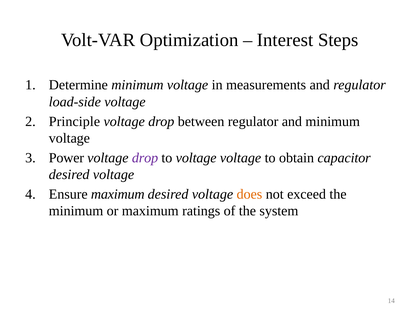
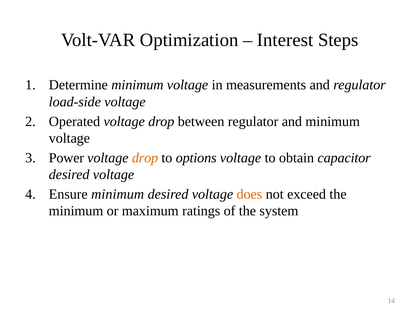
Principle: Principle -> Operated
drop at (145, 158) colour: purple -> orange
to voltage: voltage -> options
Ensure maximum: maximum -> minimum
